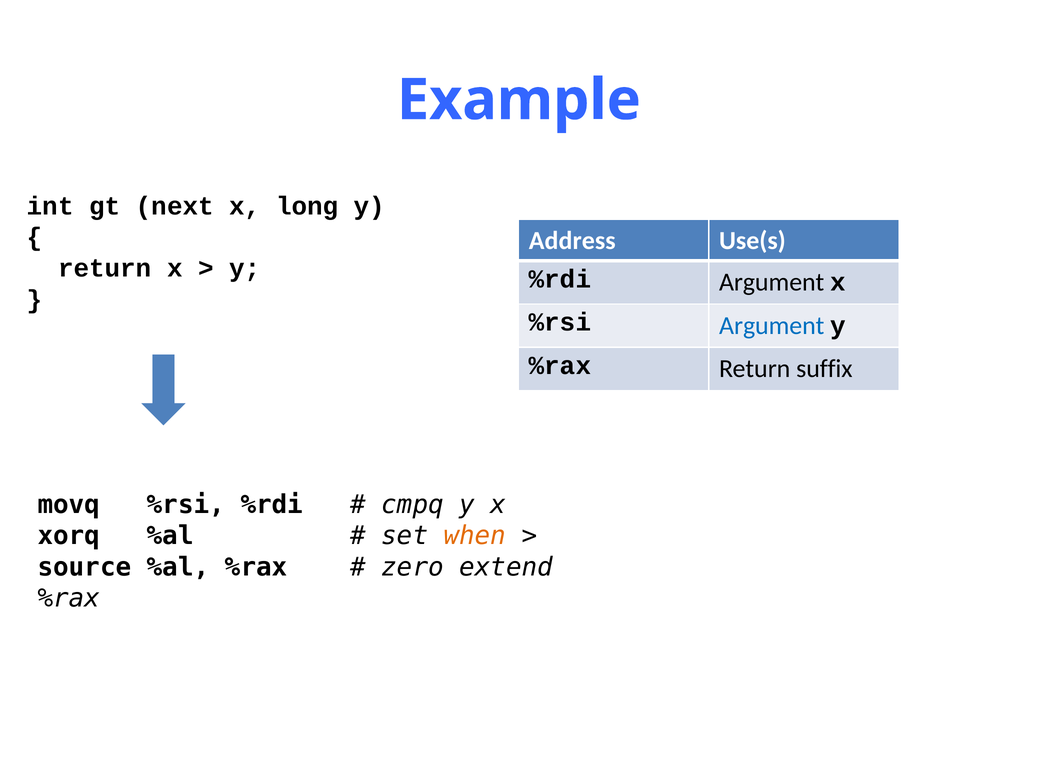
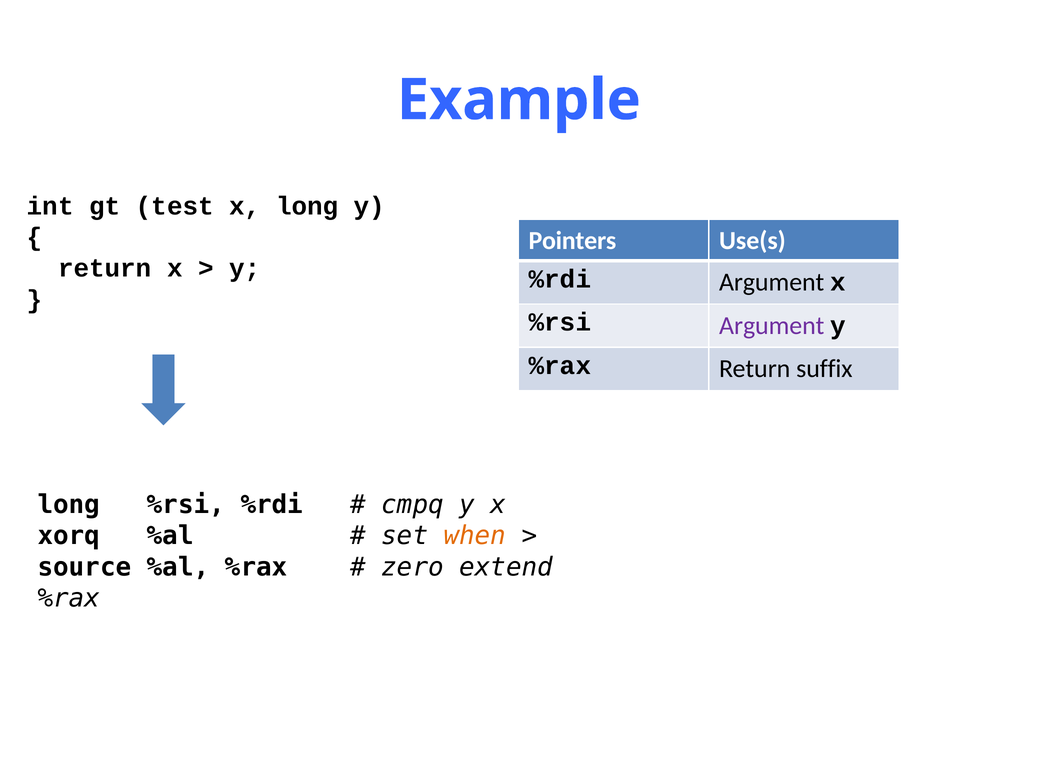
next: next -> test
Address: Address -> Pointers
Argument at (772, 325) colour: blue -> purple
movq at (69, 504): movq -> long
